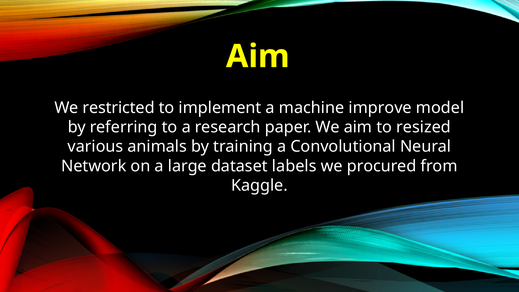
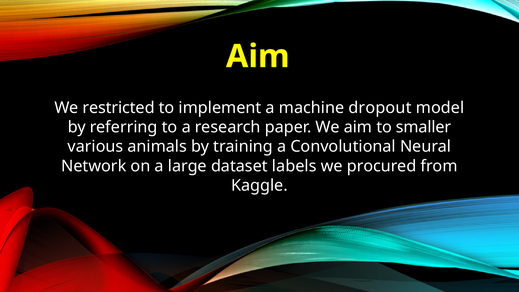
improve: improve -> dropout
resized: resized -> smaller
